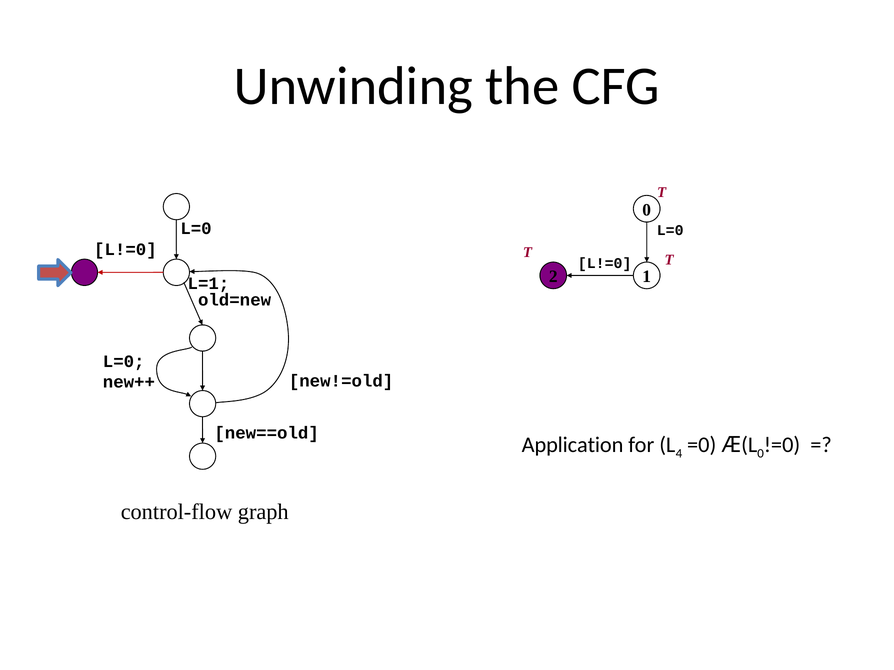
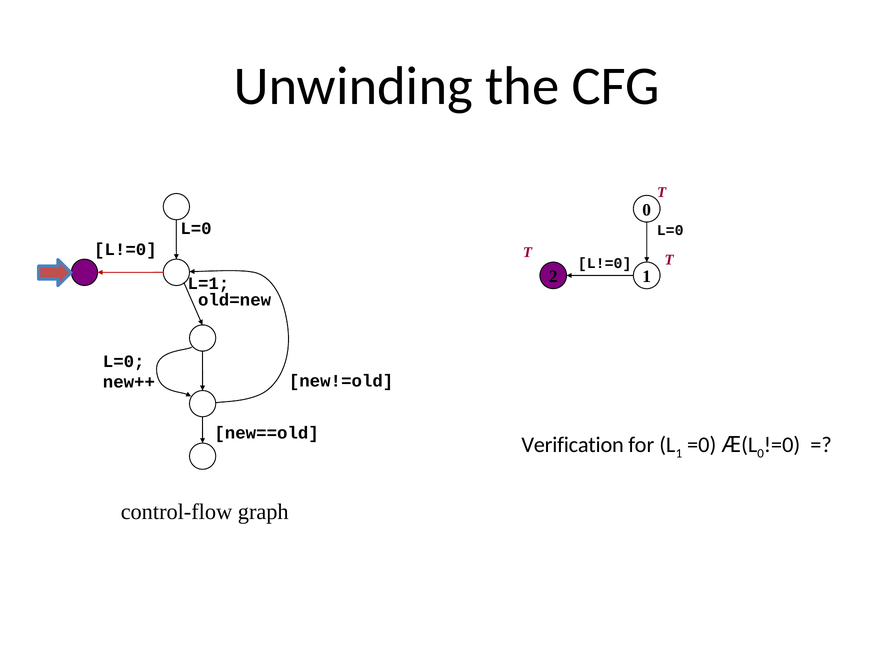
Application: Application -> Verification
4 at (679, 454): 4 -> 1
